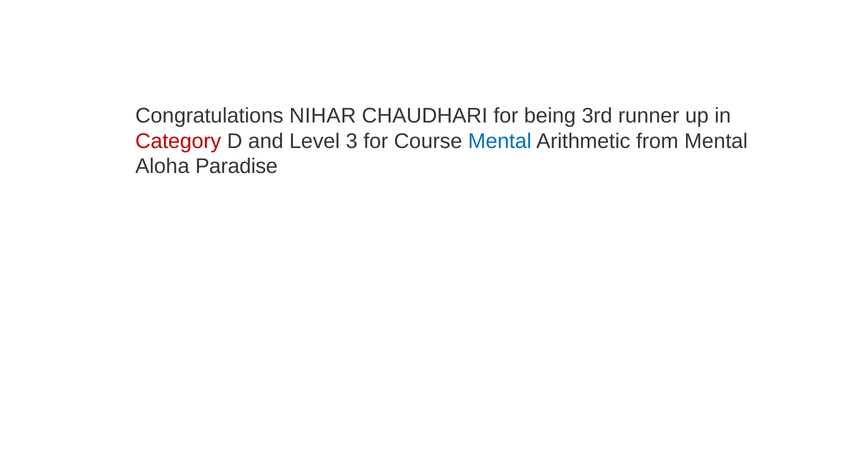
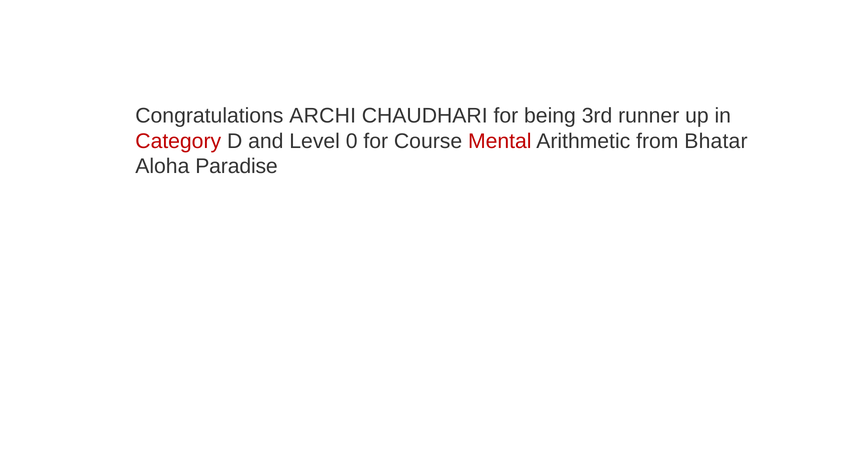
NIHAR: NIHAR -> ARCHI
3: 3 -> 0
Mental at (500, 141) colour: blue -> red
from Mental: Mental -> Bhatar
